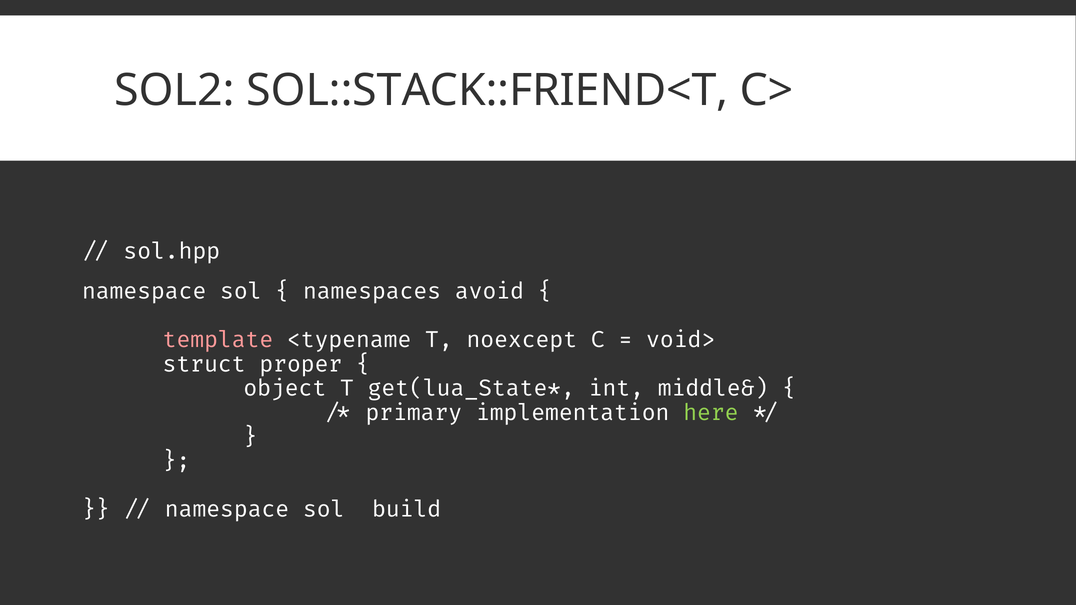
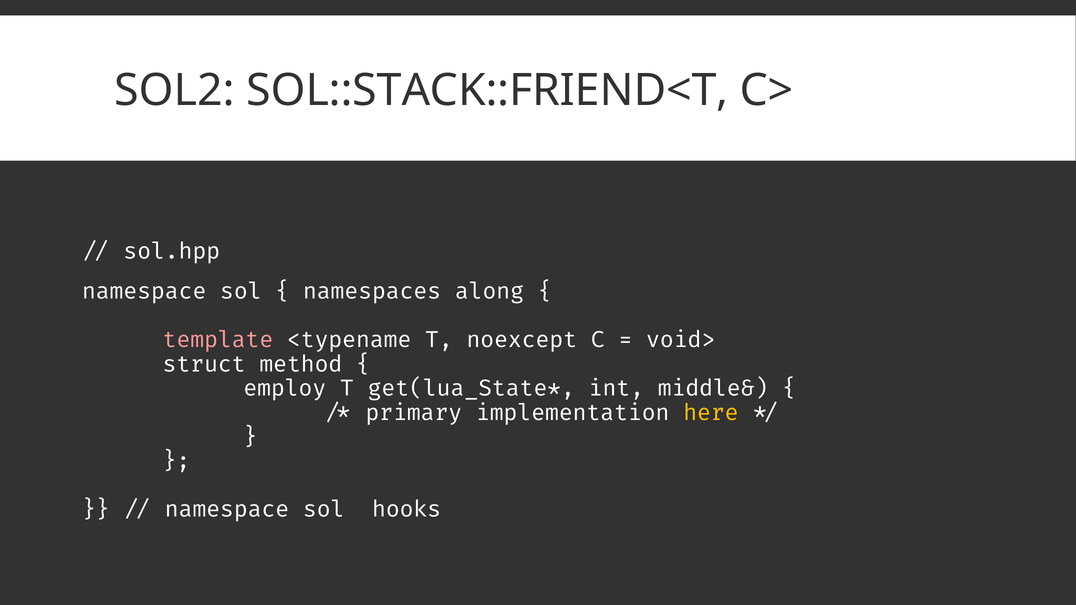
avoid: avoid -> along
proper: proper -> method
object: object -> employ
here colour: light green -> yellow
sol::build: sol::build -> sol::hooks
